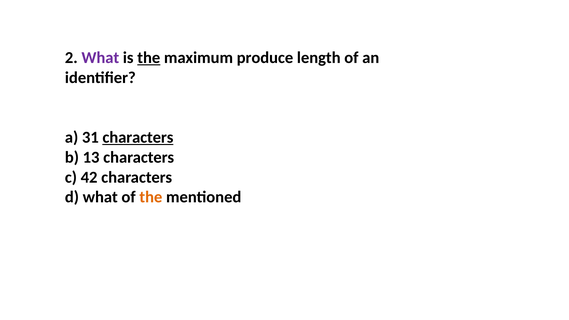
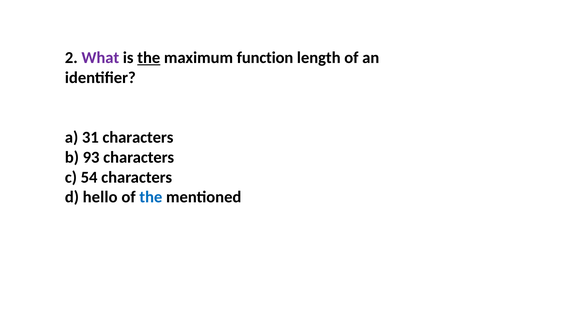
produce: produce -> function
characters at (138, 137) underline: present -> none
13: 13 -> 93
42: 42 -> 54
d what: what -> hello
the at (151, 197) colour: orange -> blue
